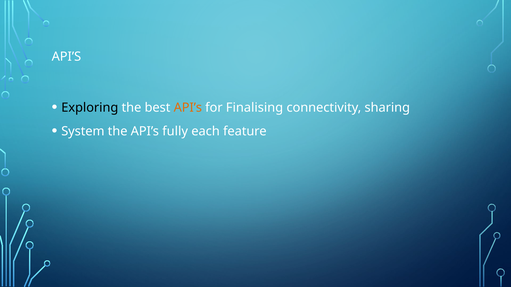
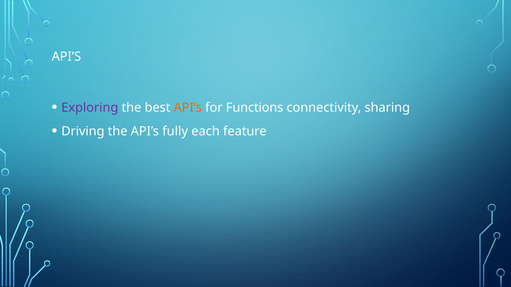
Exploring colour: black -> purple
Finalising: Finalising -> Functions
System: System -> Driving
